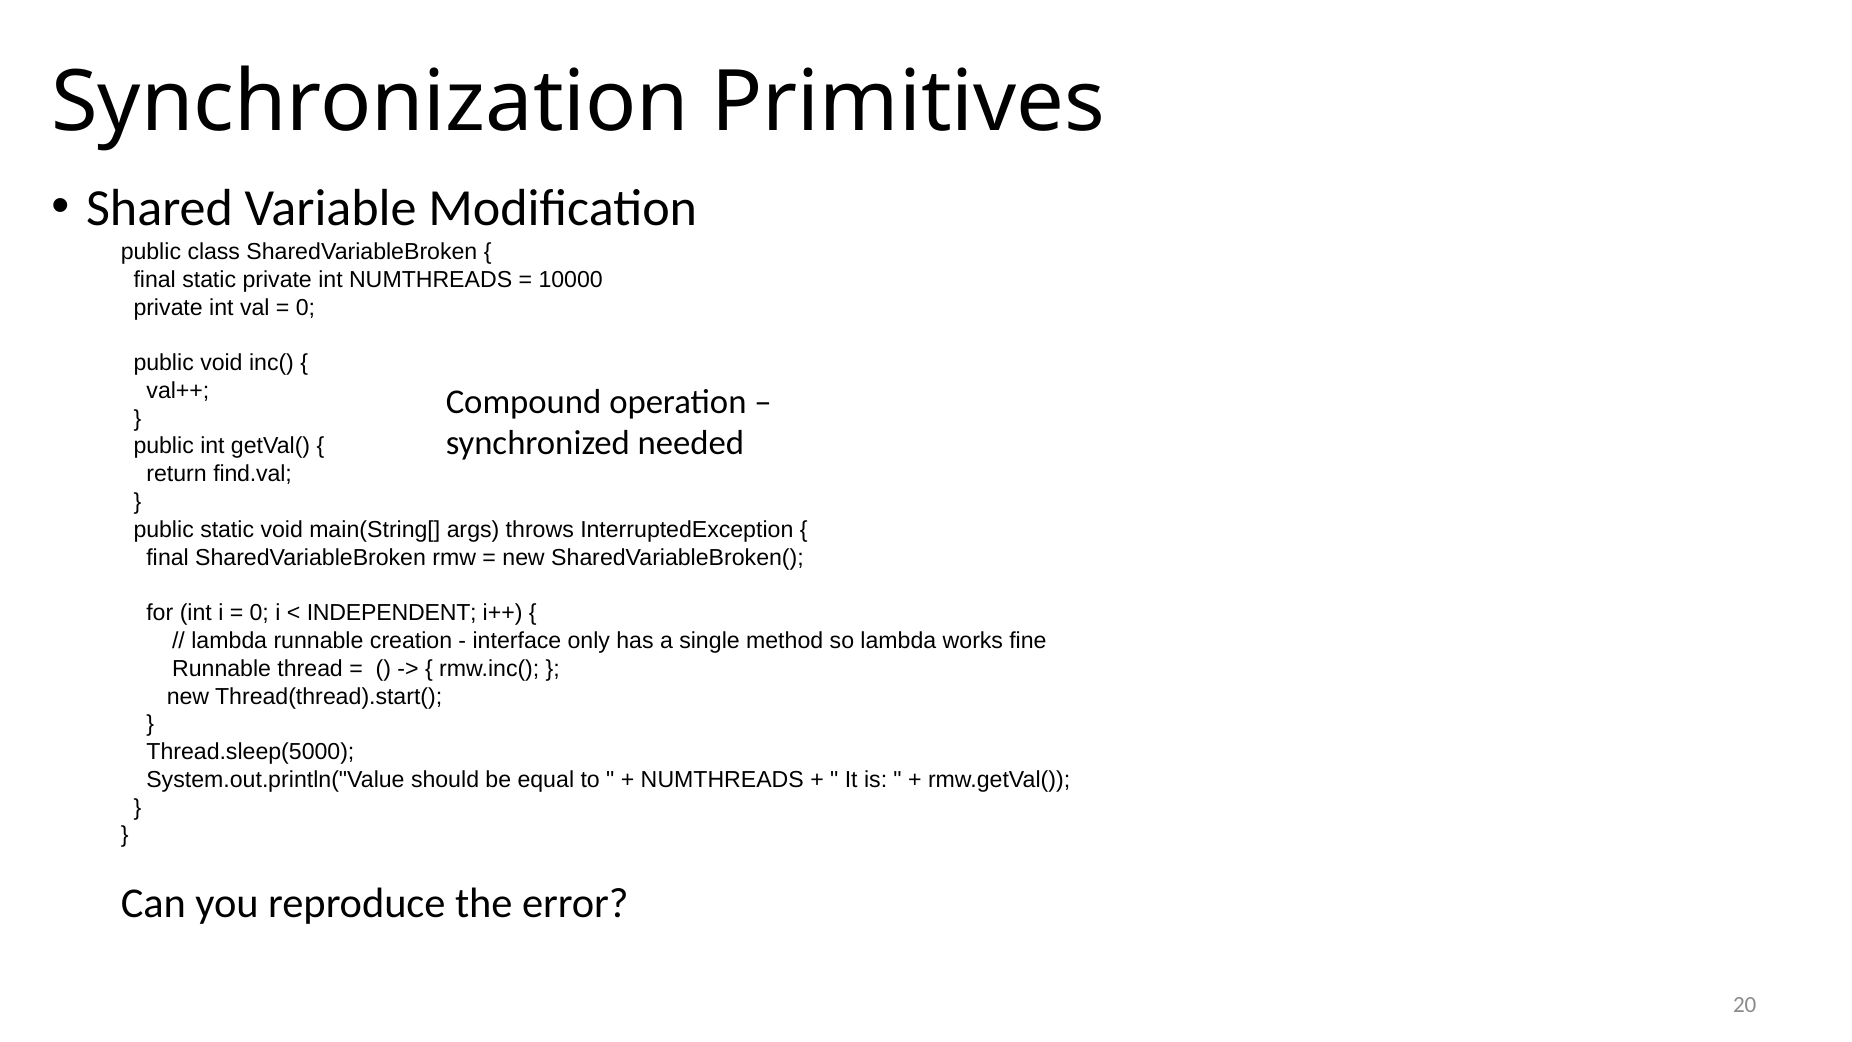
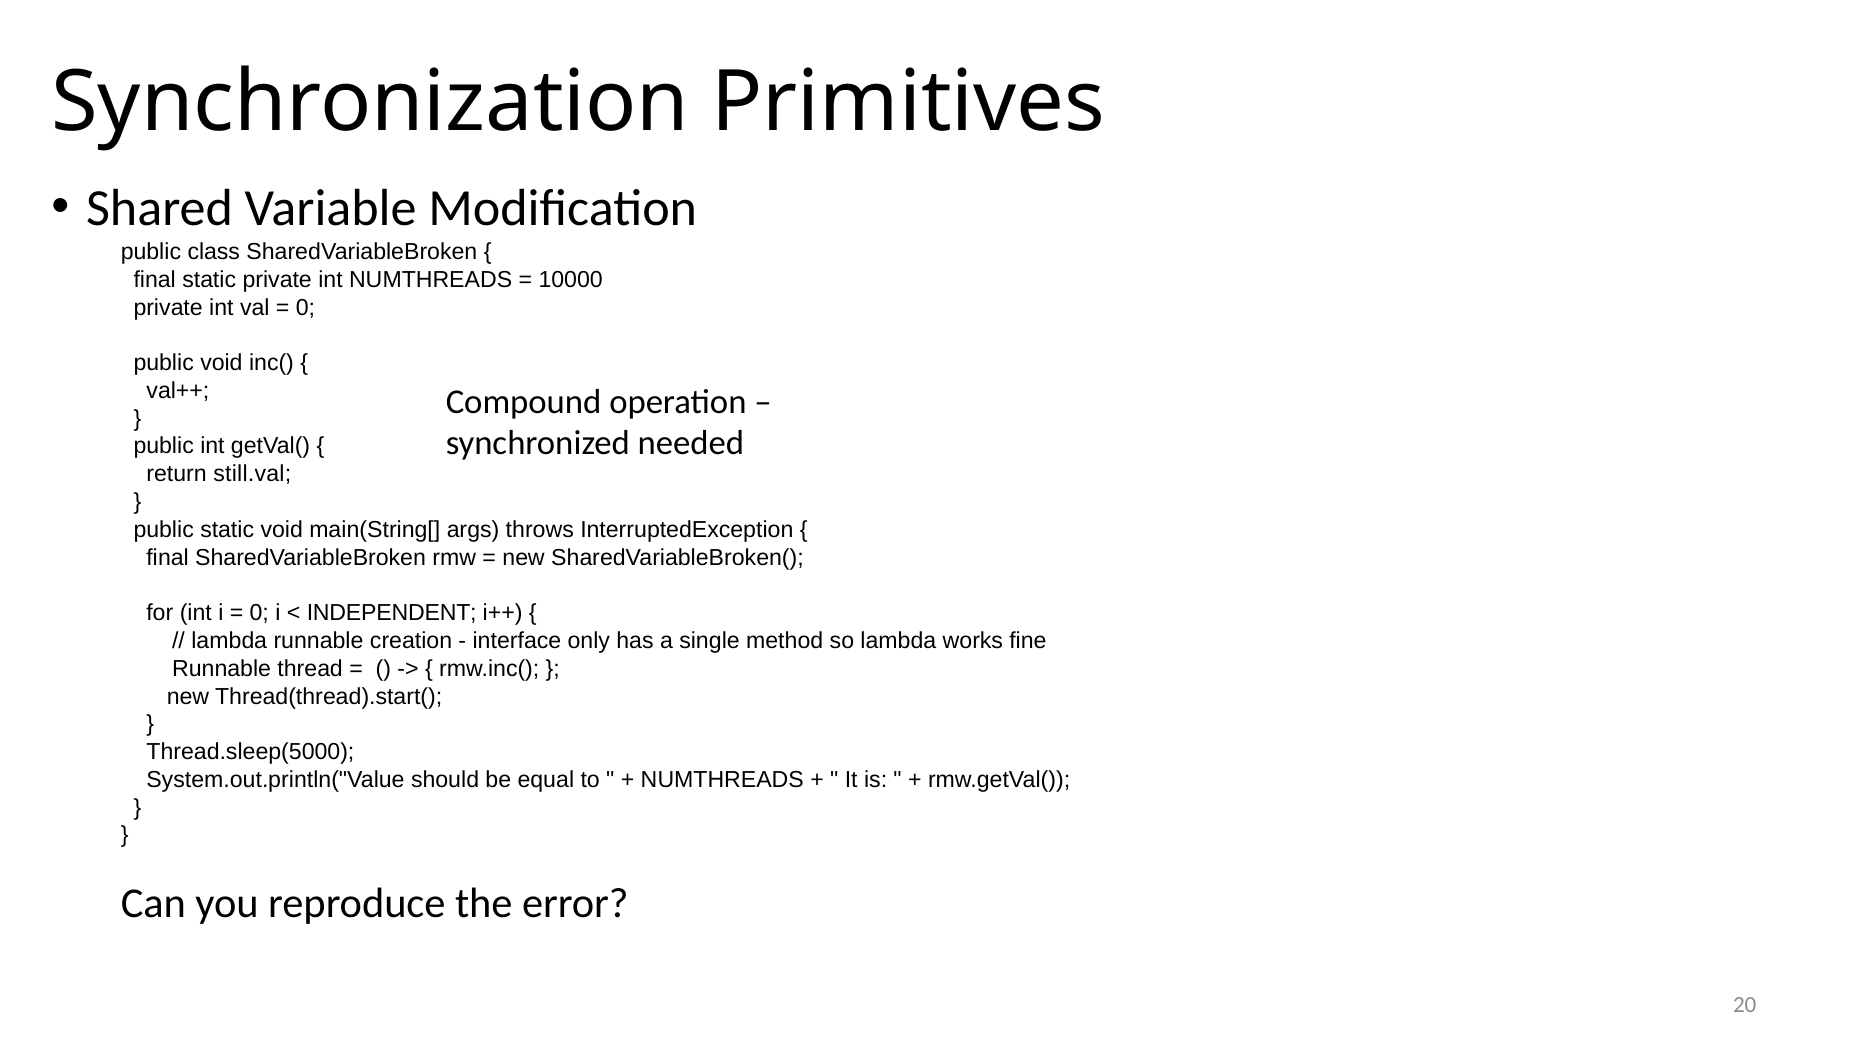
find.val: find.val -> still.val
